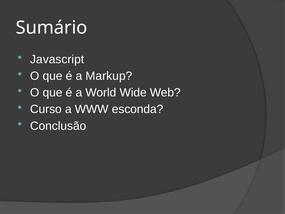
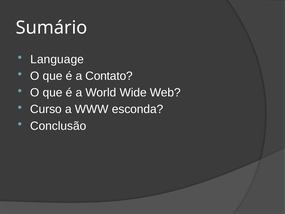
Javascript: Javascript -> Language
Markup: Markup -> Contato
